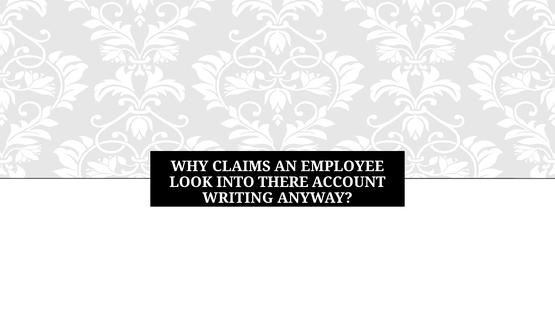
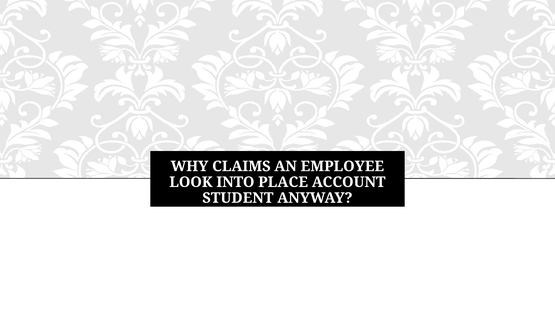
THERE: THERE -> PLACE
WRITING: WRITING -> STUDENT
